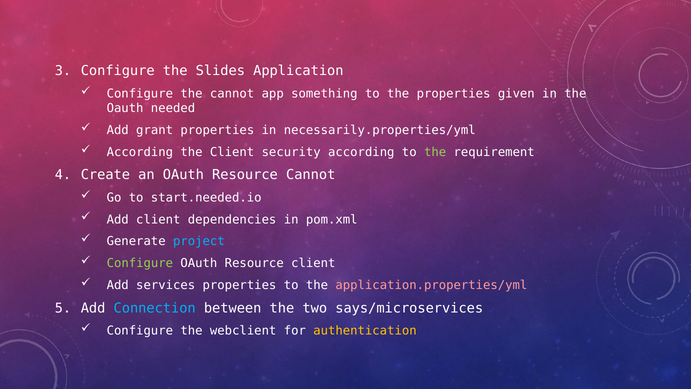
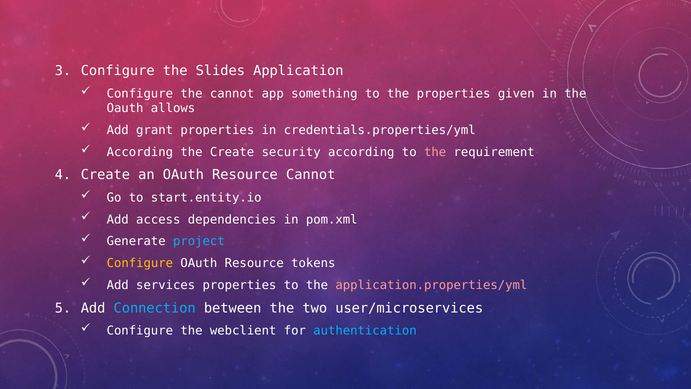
needed: needed -> allows
necessarily.properties/yml: necessarily.properties/yml -> credentials.properties/yml
the Client: Client -> Create
the at (435, 152) colour: light green -> pink
start.needed.io: start.needed.io -> start.entity.io
Add client: client -> access
Configure at (140, 263) colour: light green -> yellow
Resource client: client -> tokens
says/microservices: says/microservices -> user/microservices
authentication colour: yellow -> light blue
